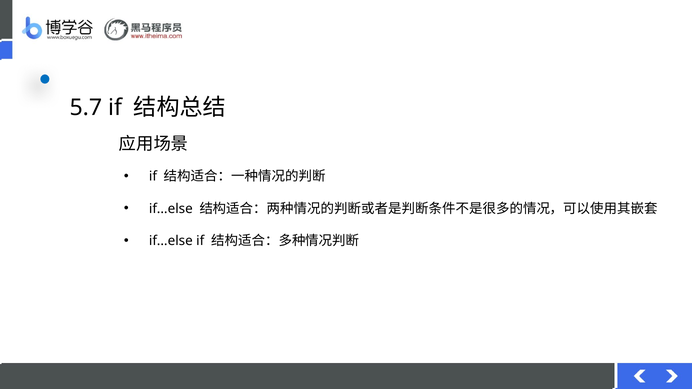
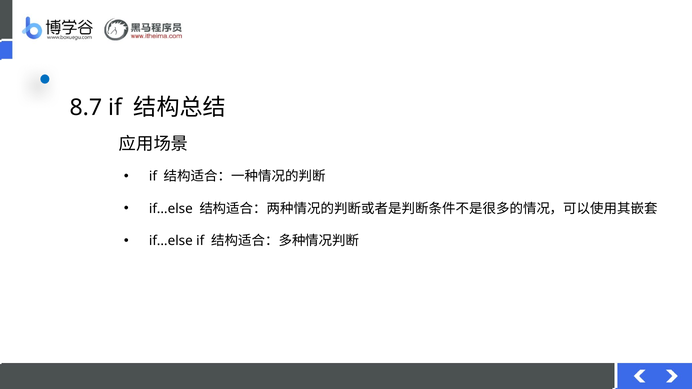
5.7: 5.7 -> 8.7
